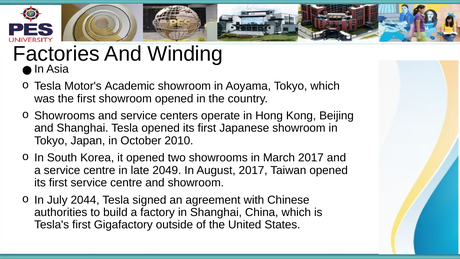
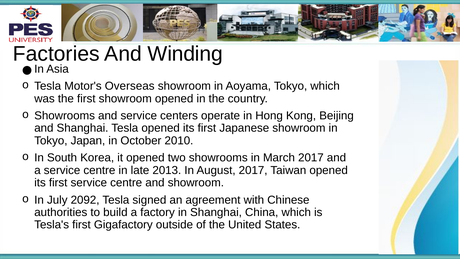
Academic: Academic -> Overseas
2049: 2049 -> 2013
2044: 2044 -> 2092
